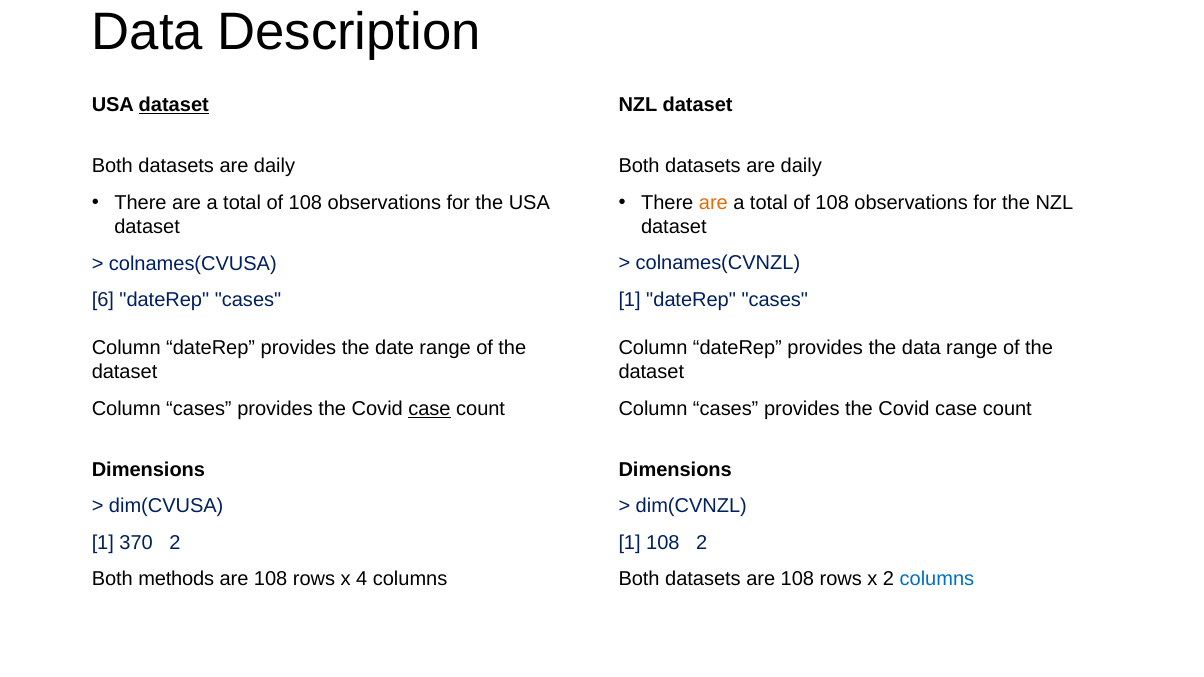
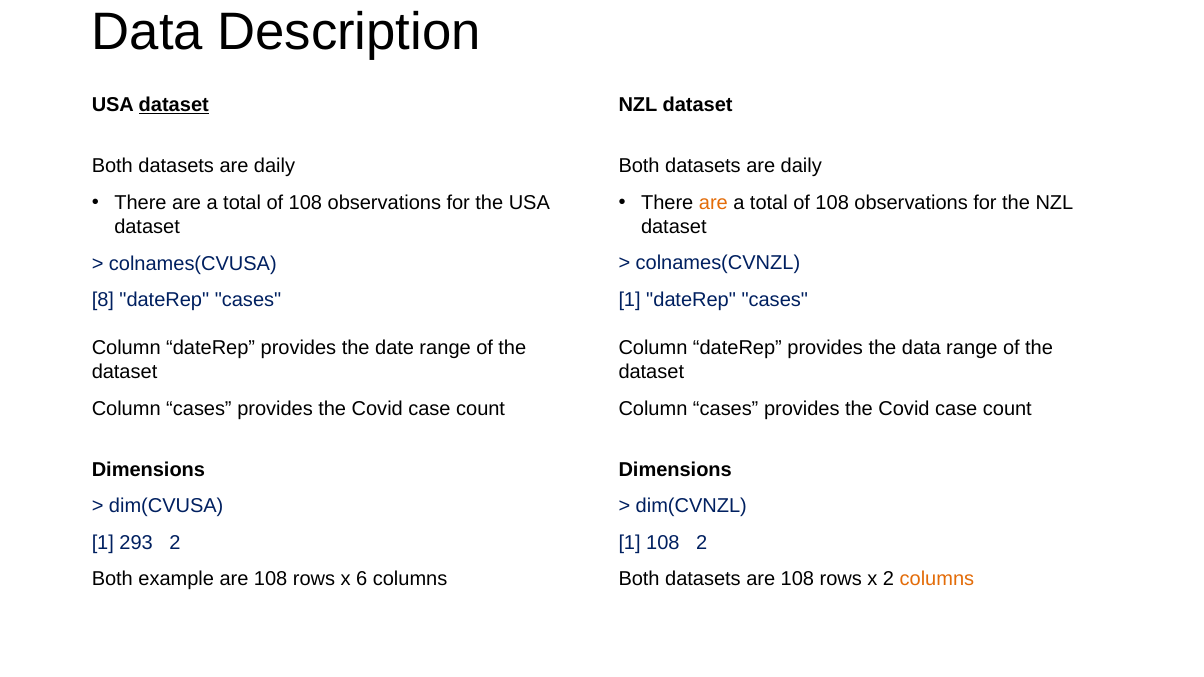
6: 6 -> 8
case at (429, 409) underline: present -> none
370: 370 -> 293
methods: methods -> example
4: 4 -> 6
columns at (937, 579) colour: blue -> orange
